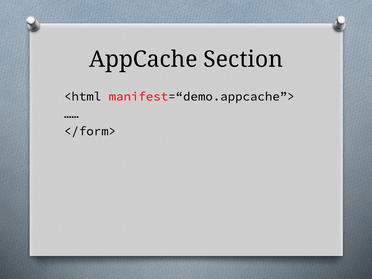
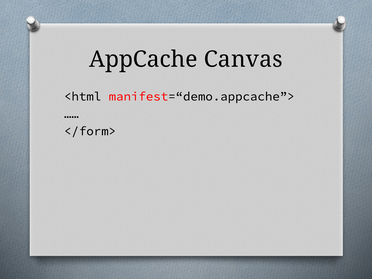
Section: Section -> Canvas
